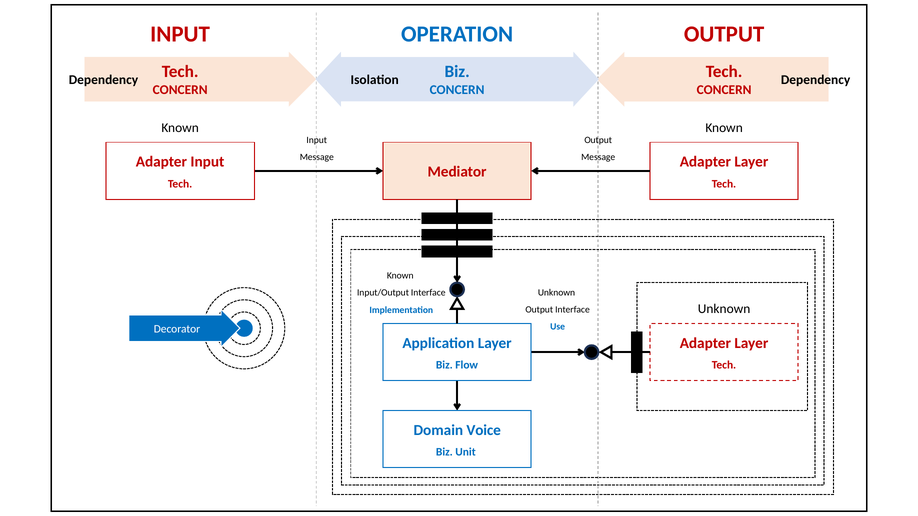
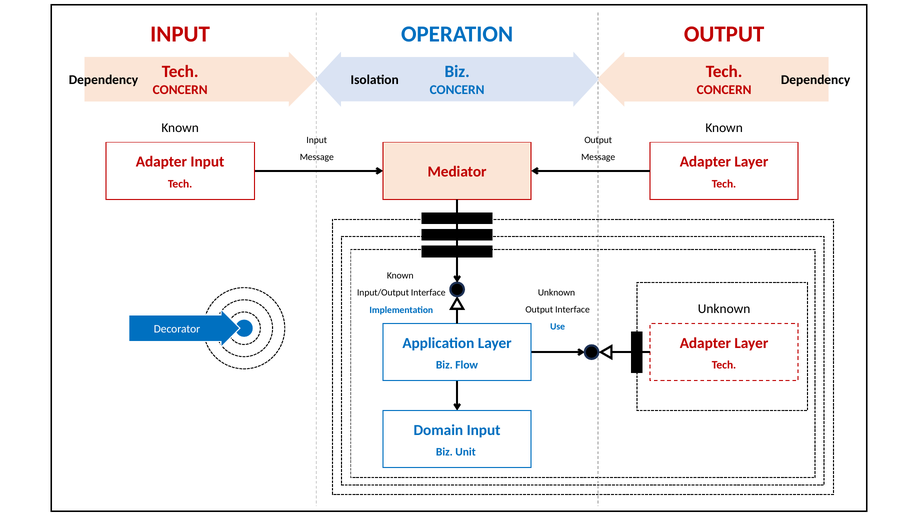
Domain Voice: Voice -> Input
